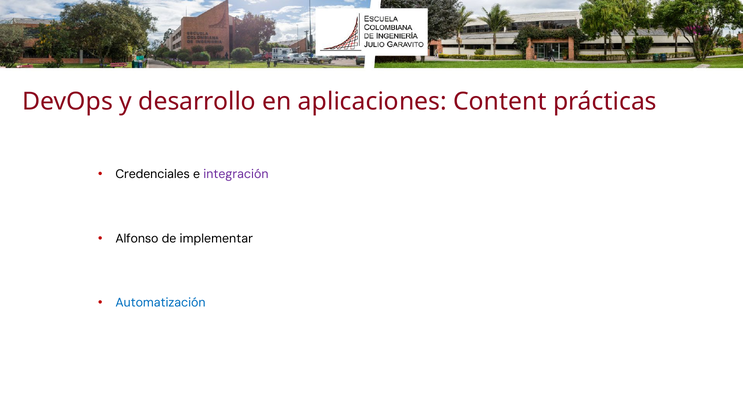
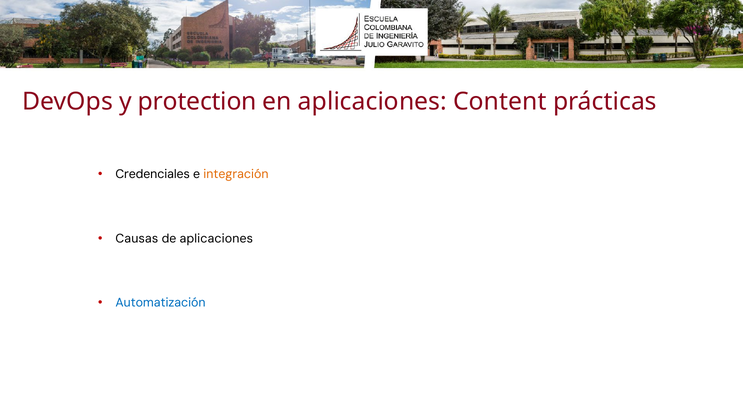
desarrollo: desarrollo -> protection
integración colour: purple -> orange
Alfonso: Alfonso -> Causas
de implementar: implementar -> aplicaciones
